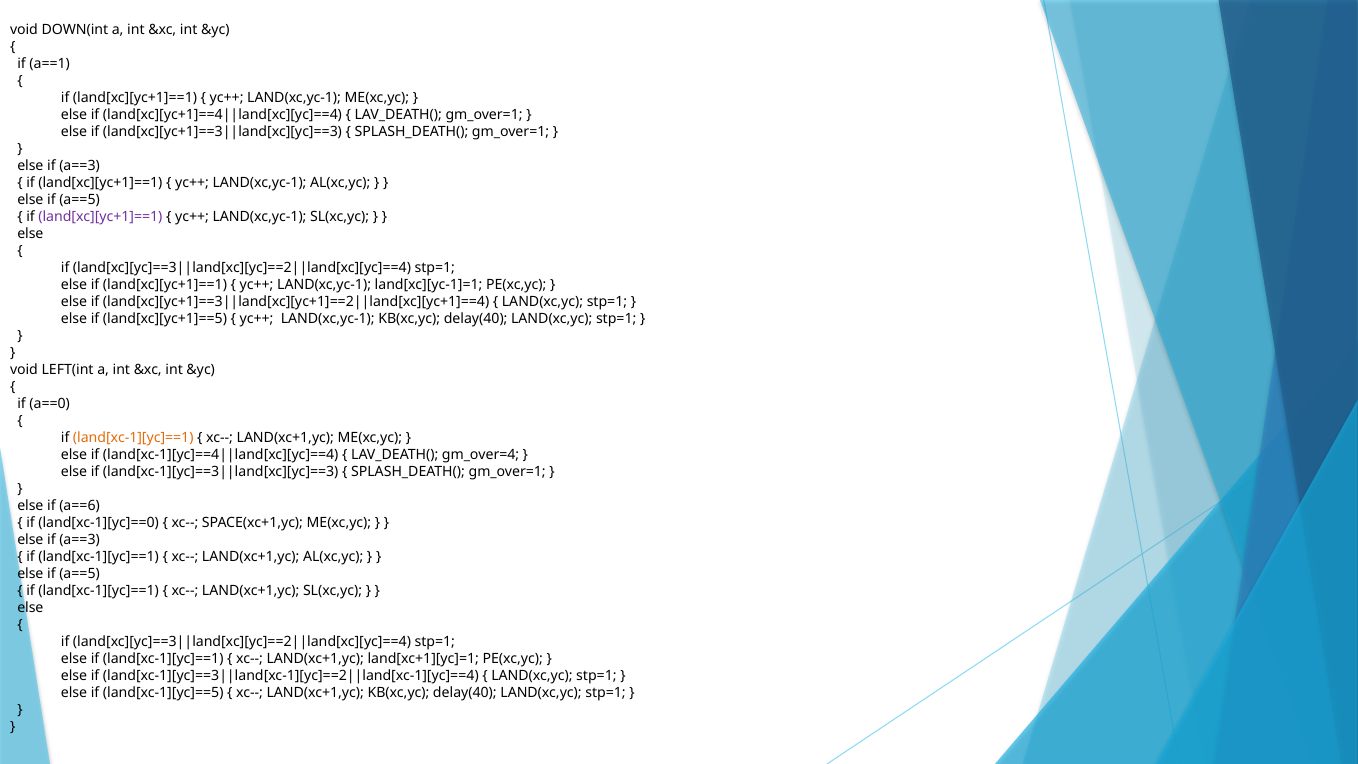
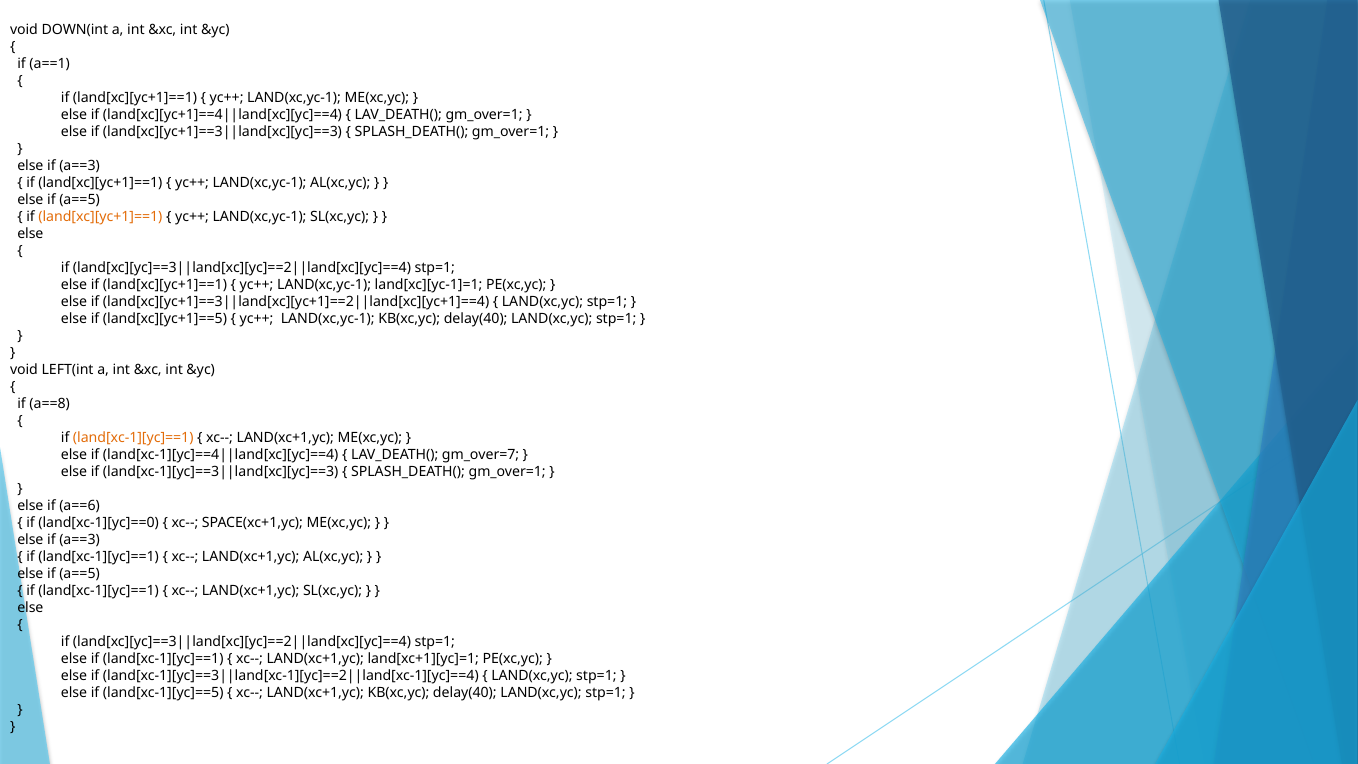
land[xc][yc+1]==1 at (100, 217) colour: purple -> orange
a==0: a==0 -> a==8
gm_over=4: gm_over=4 -> gm_over=7
